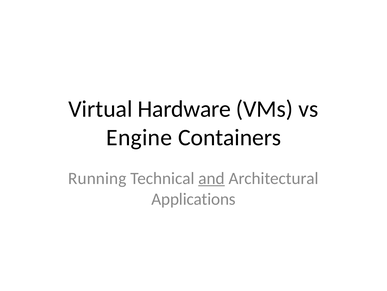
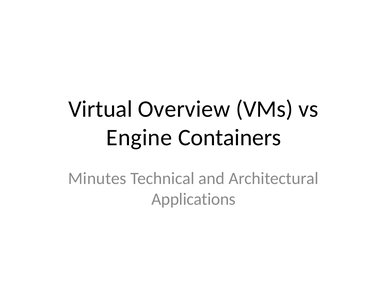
Hardware: Hardware -> Overview
Running: Running -> Minutes
and underline: present -> none
